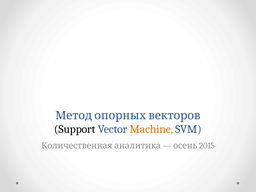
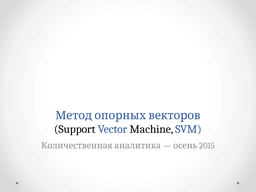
Machine colour: orange -> black
